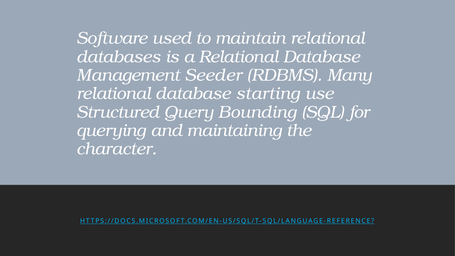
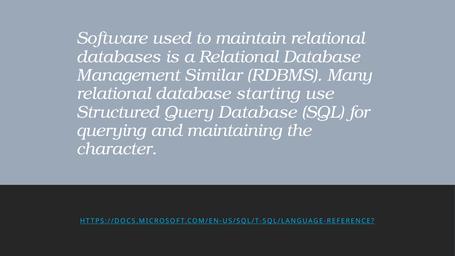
Seeder: Seeder -> Similar
Query Bounding: Bounding -> Database
